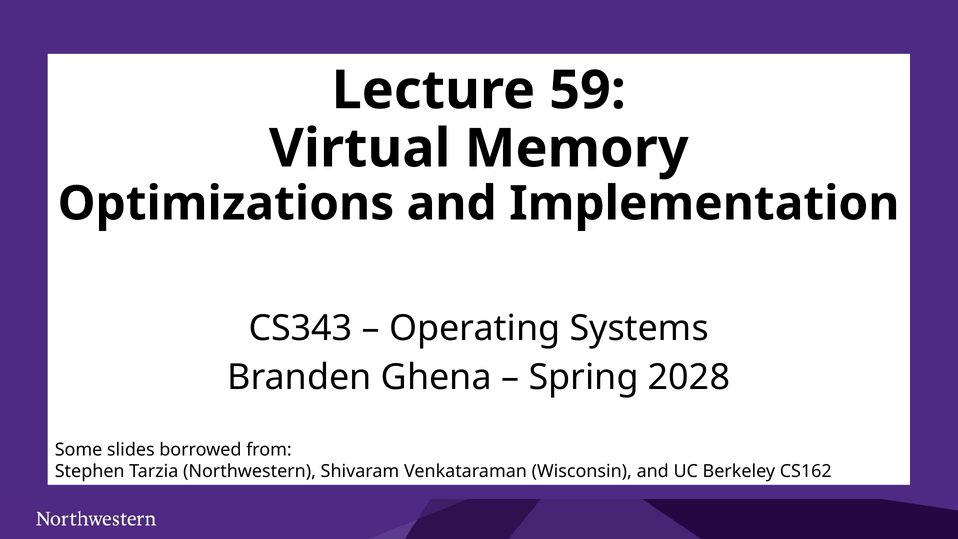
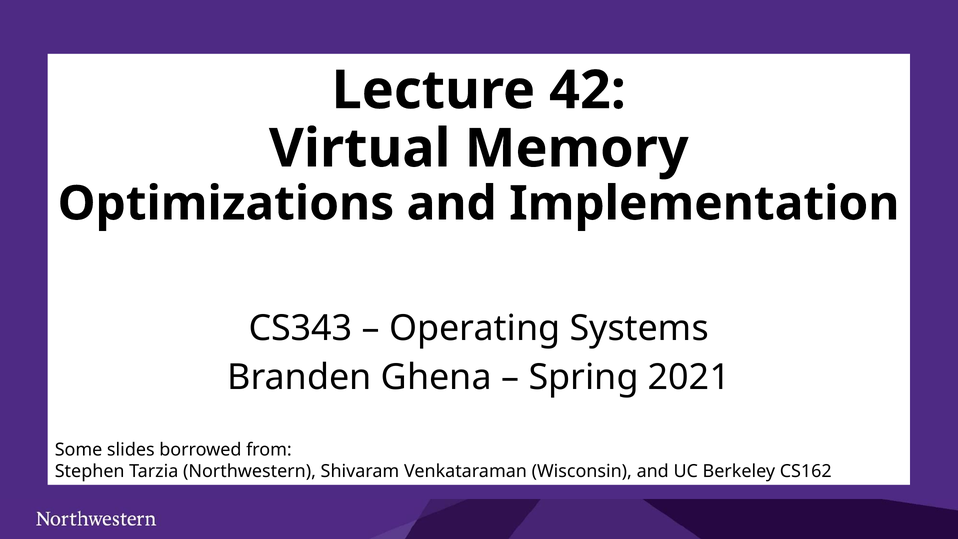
59: 59 -> 42
2028: 2028 -> 2021
